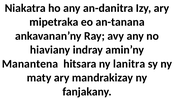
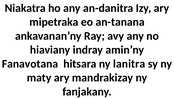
Manantena: Manantena -> Fanavotana
